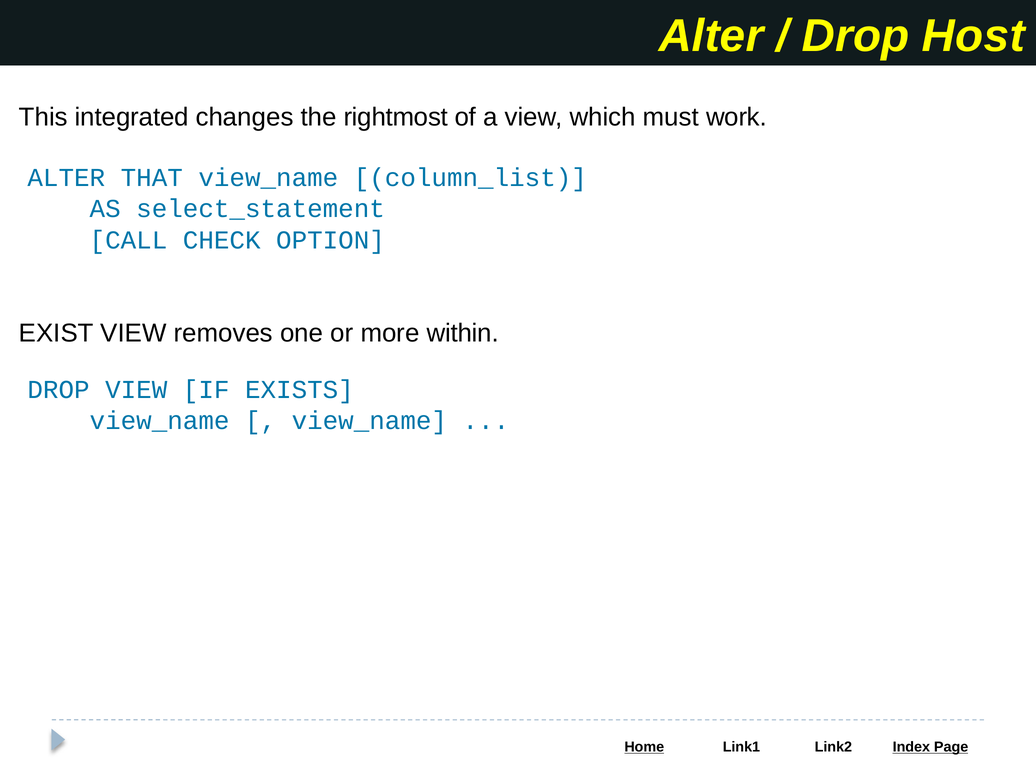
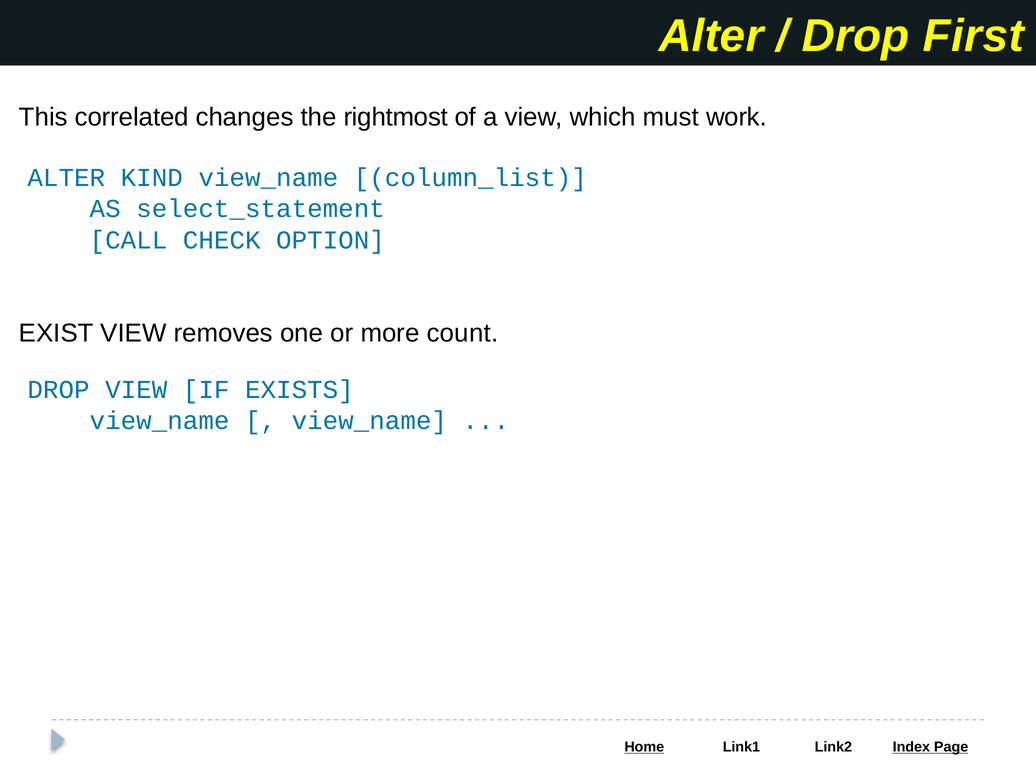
Host: Host -> First
integrated: integrated -> correlated
THAT: THAT -> KIND
within: within -> count
